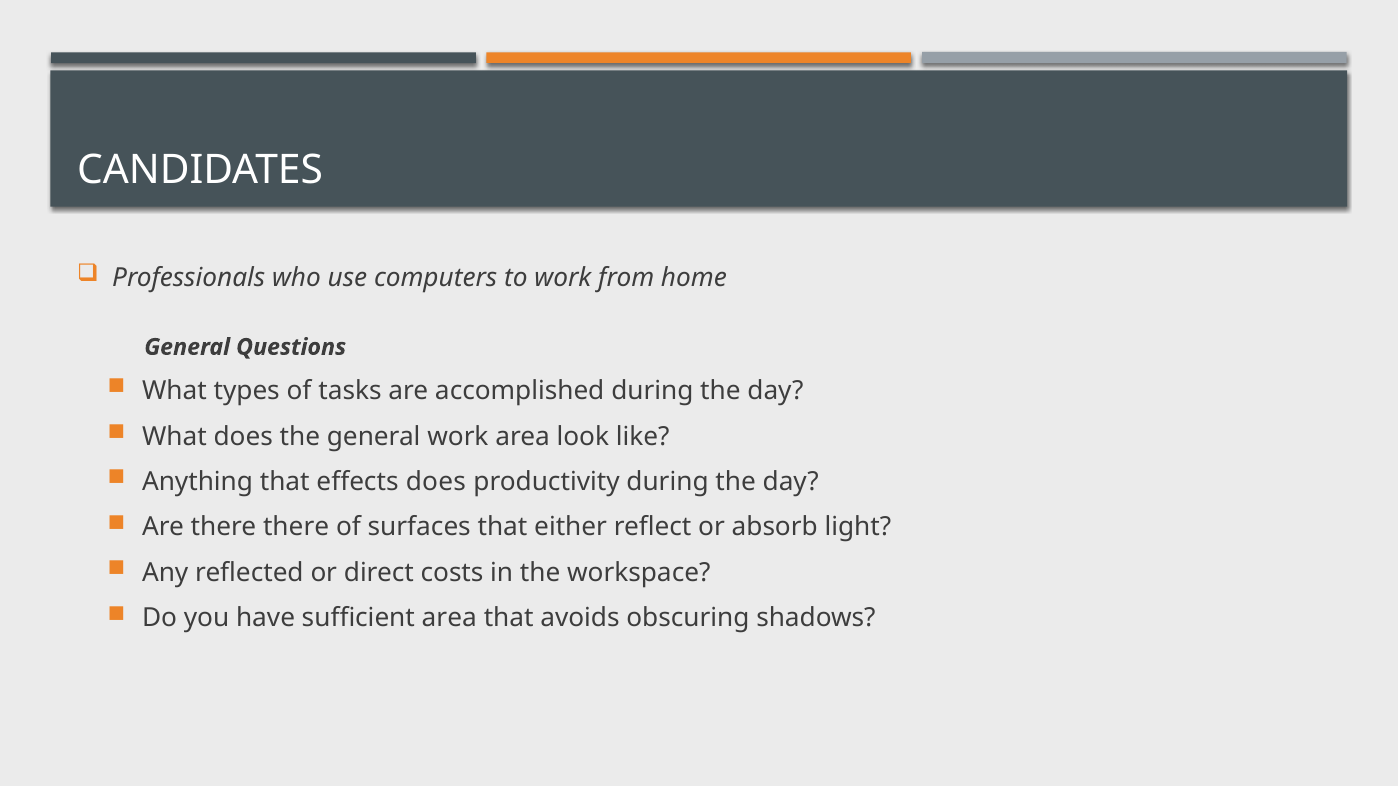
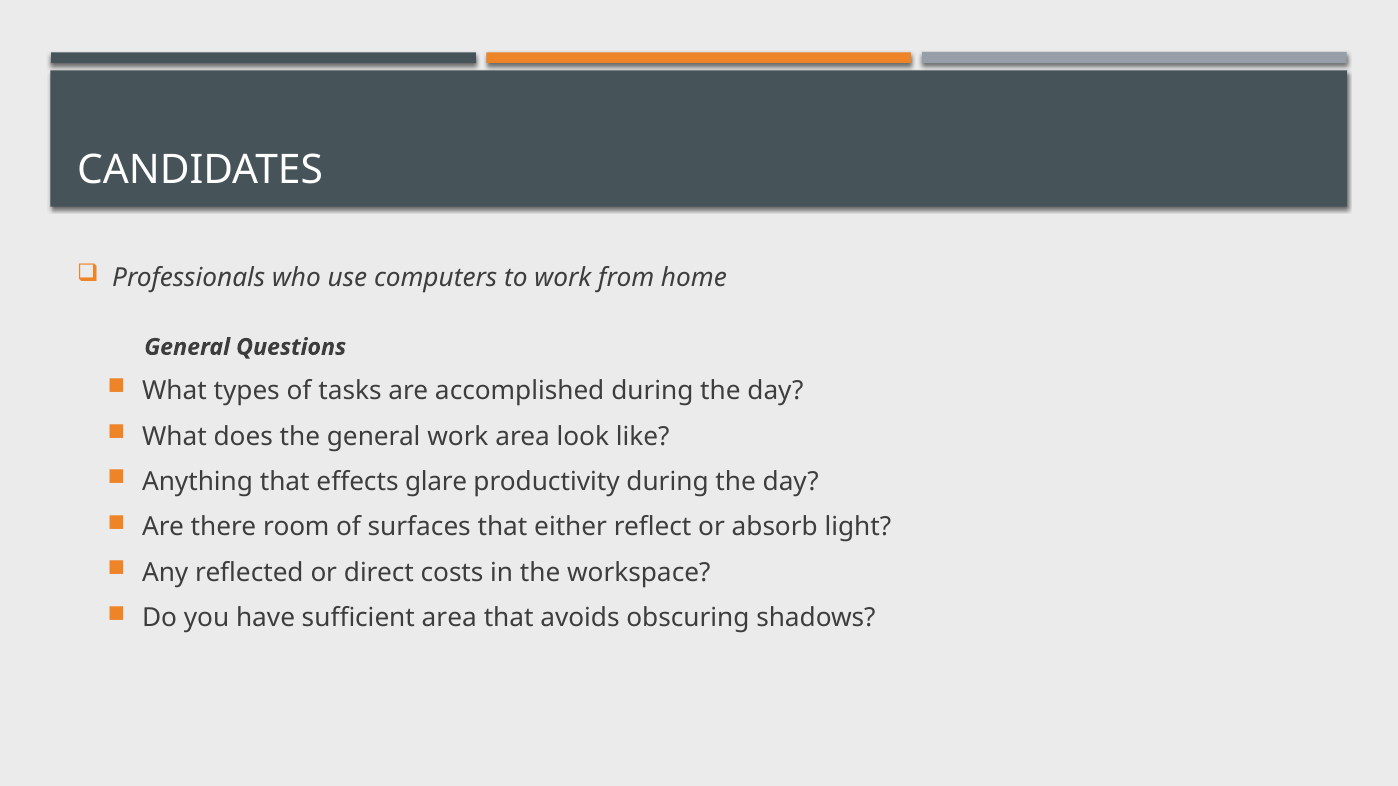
effects does: does -> glare
there there: there -> room
